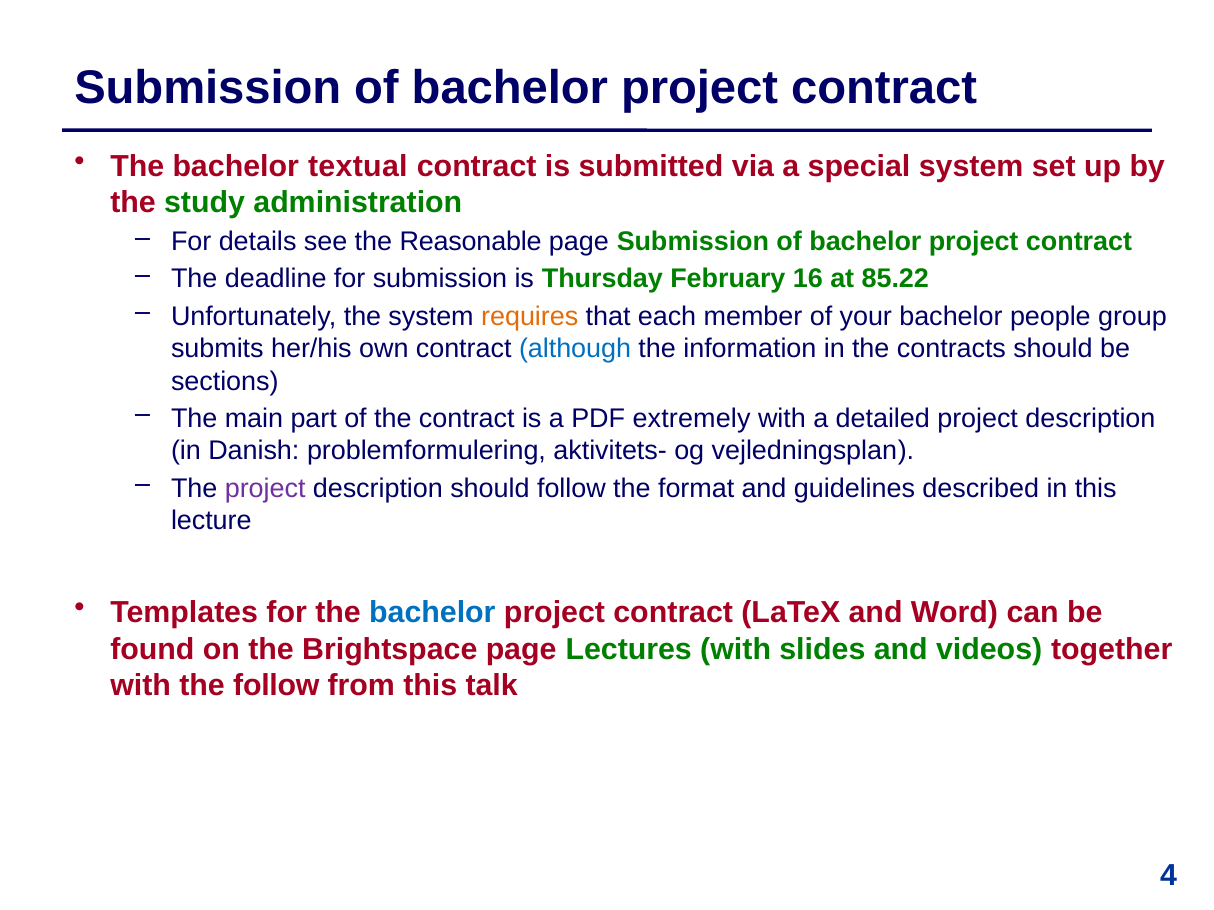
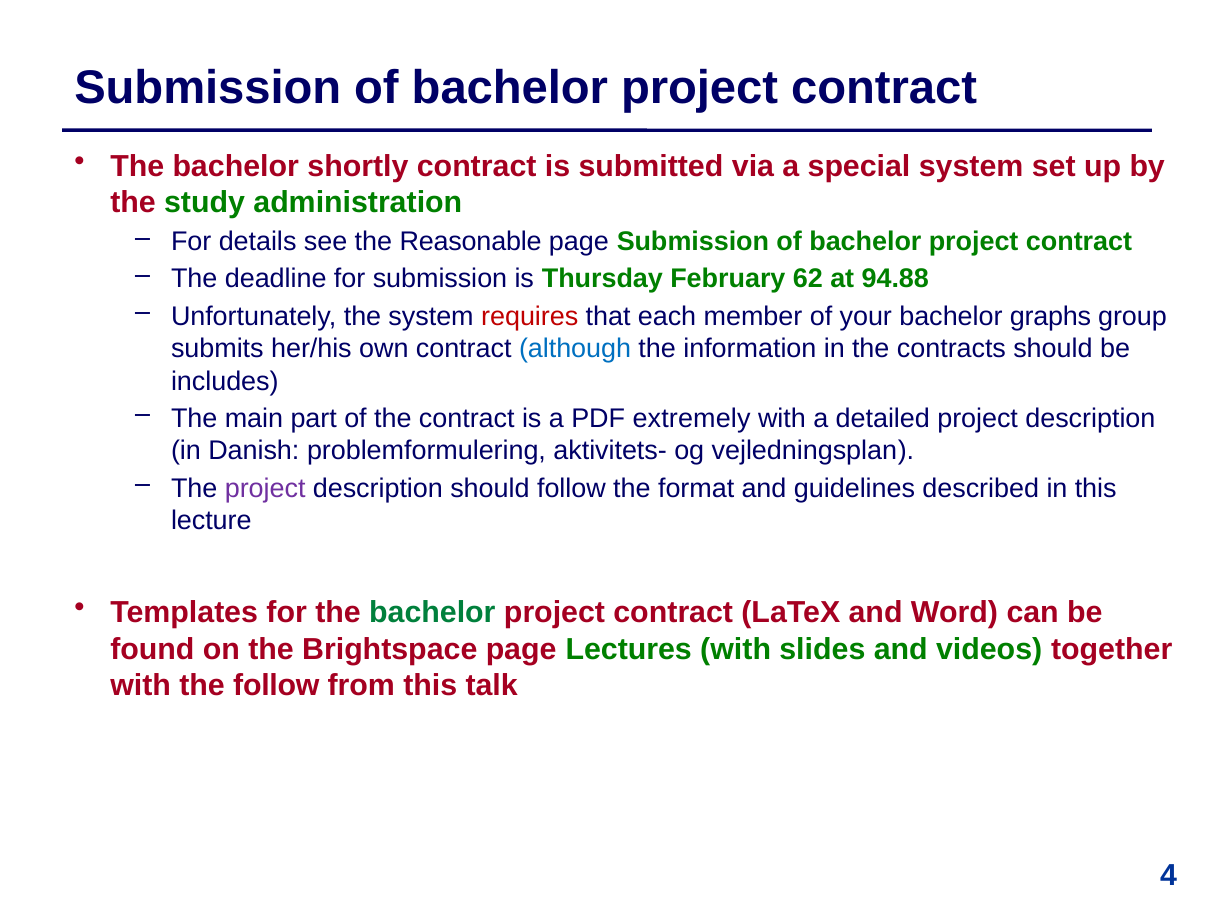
textual: textual -> shortly
16: 16 -> 62
85.22: 85.22 -> 94.88
requires colour: orange -> red
people: people -> graphs
sections: sections -> includes
bachelor at (432, 613) colour: blue -> green
